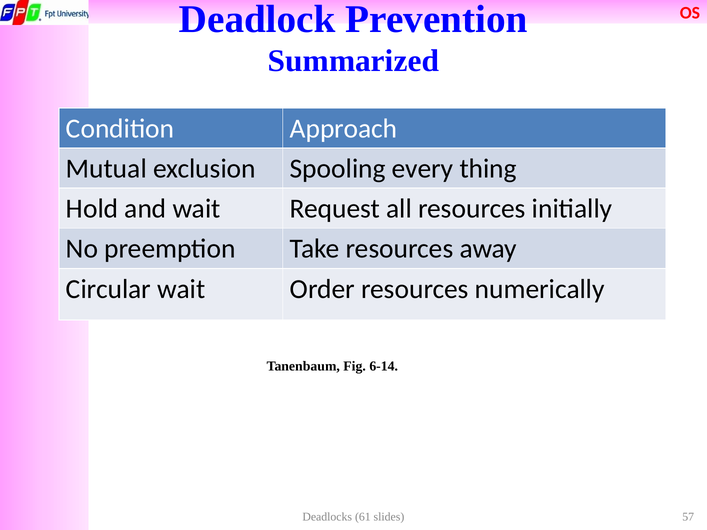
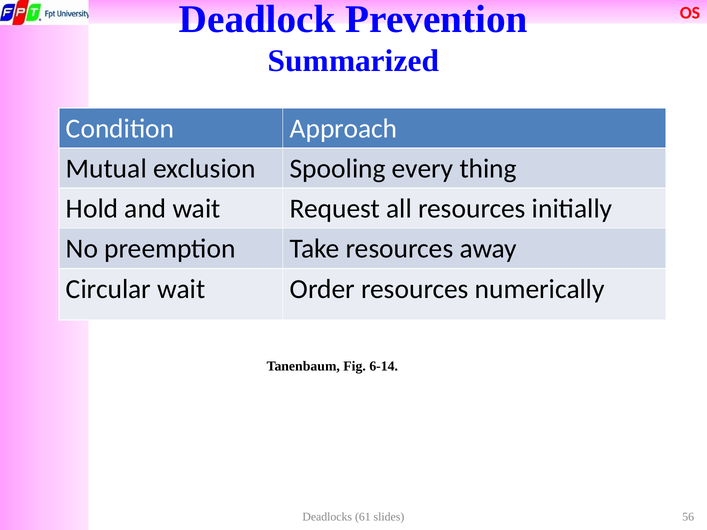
57: 57 -> 56
